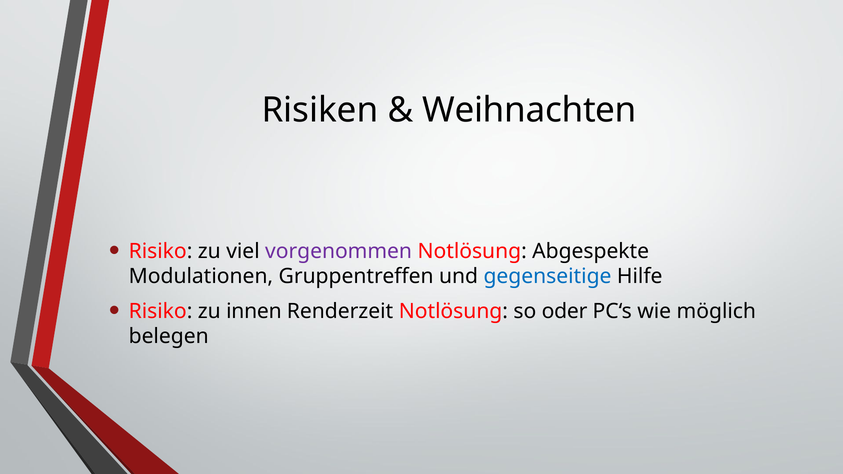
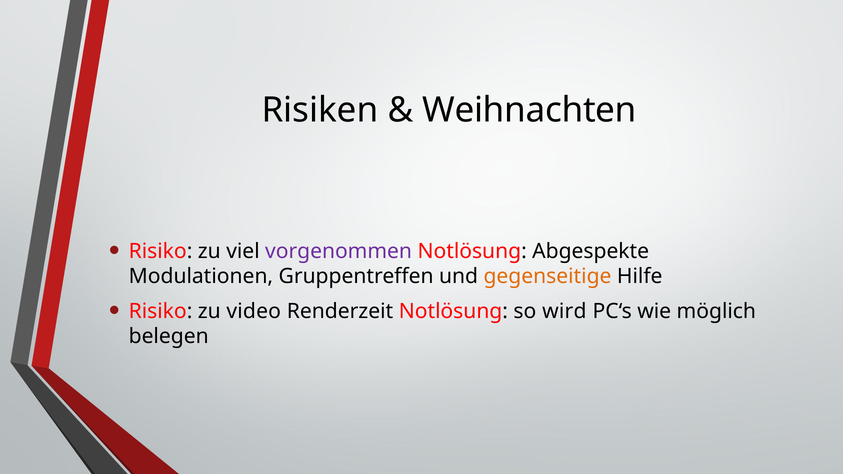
gegenseitige colour: blue -> orange
innen: innen -> video
oder: oder -> wird
